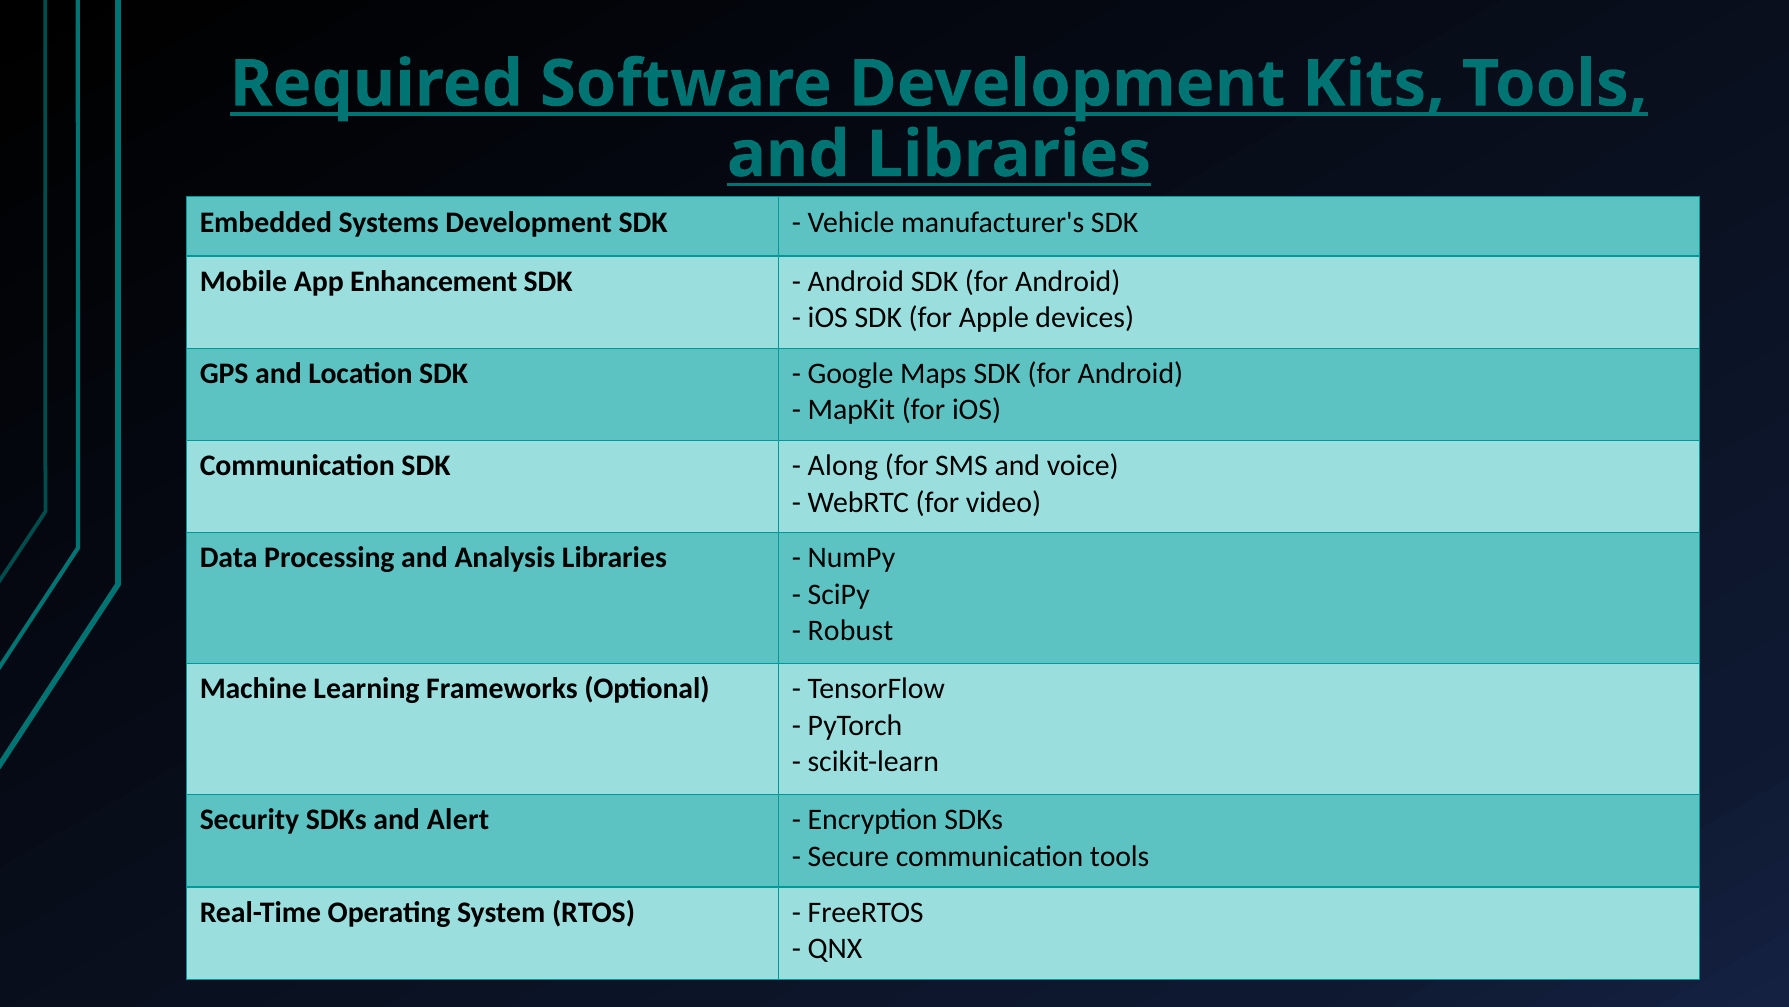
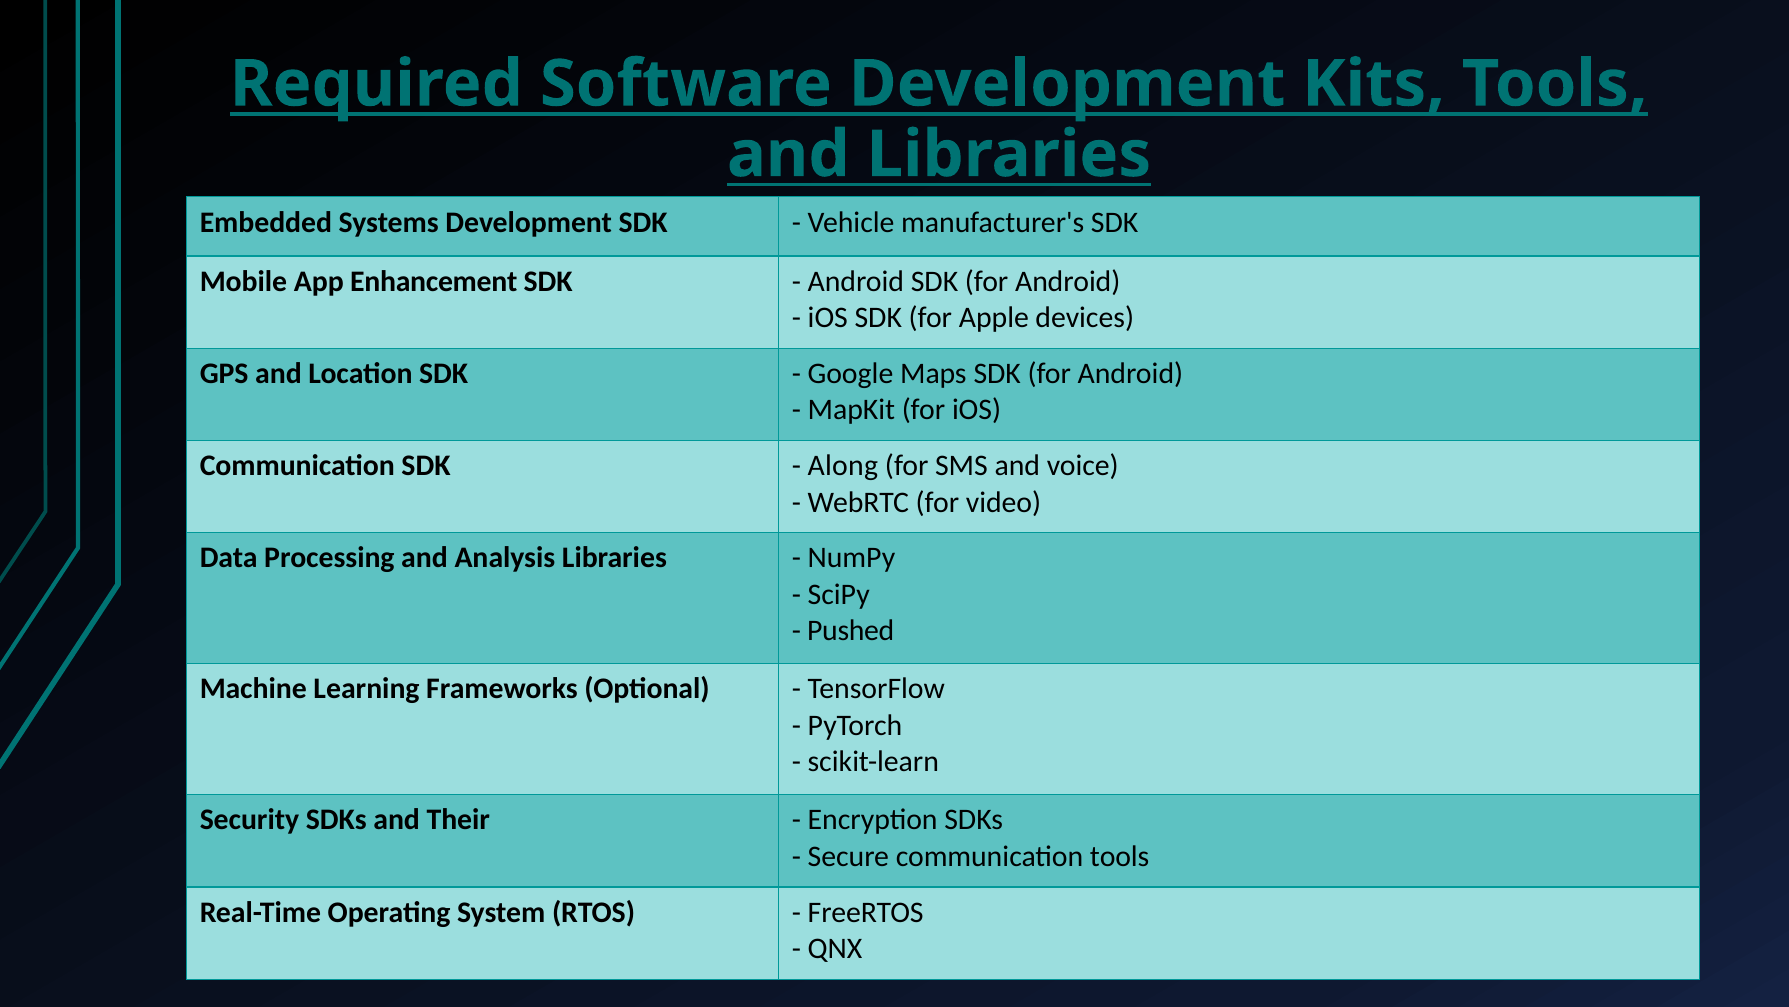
Robust: Robust -> Pushed
Alert: Alert -> Their
